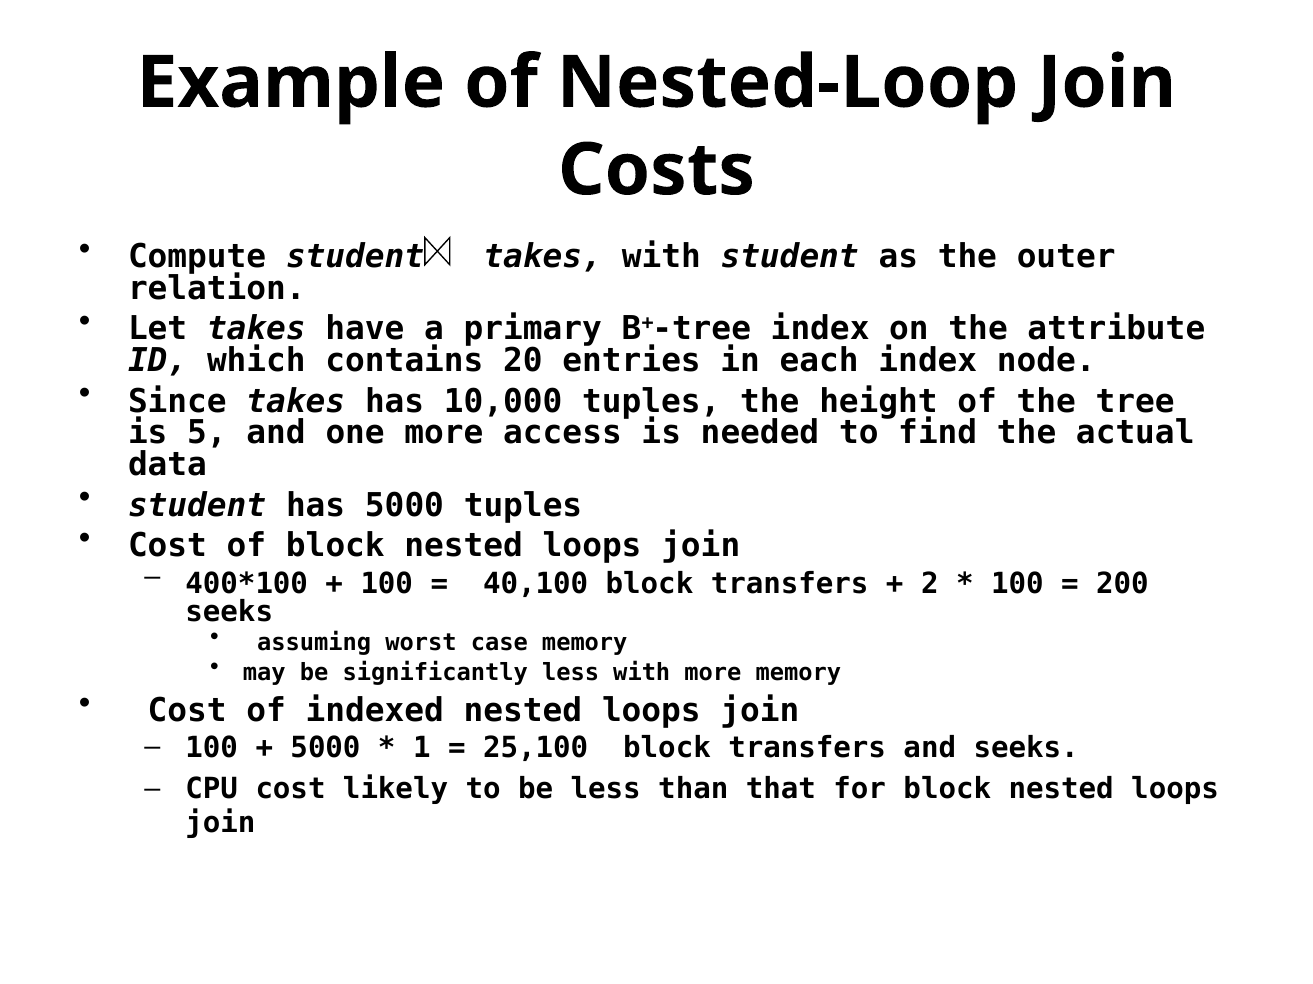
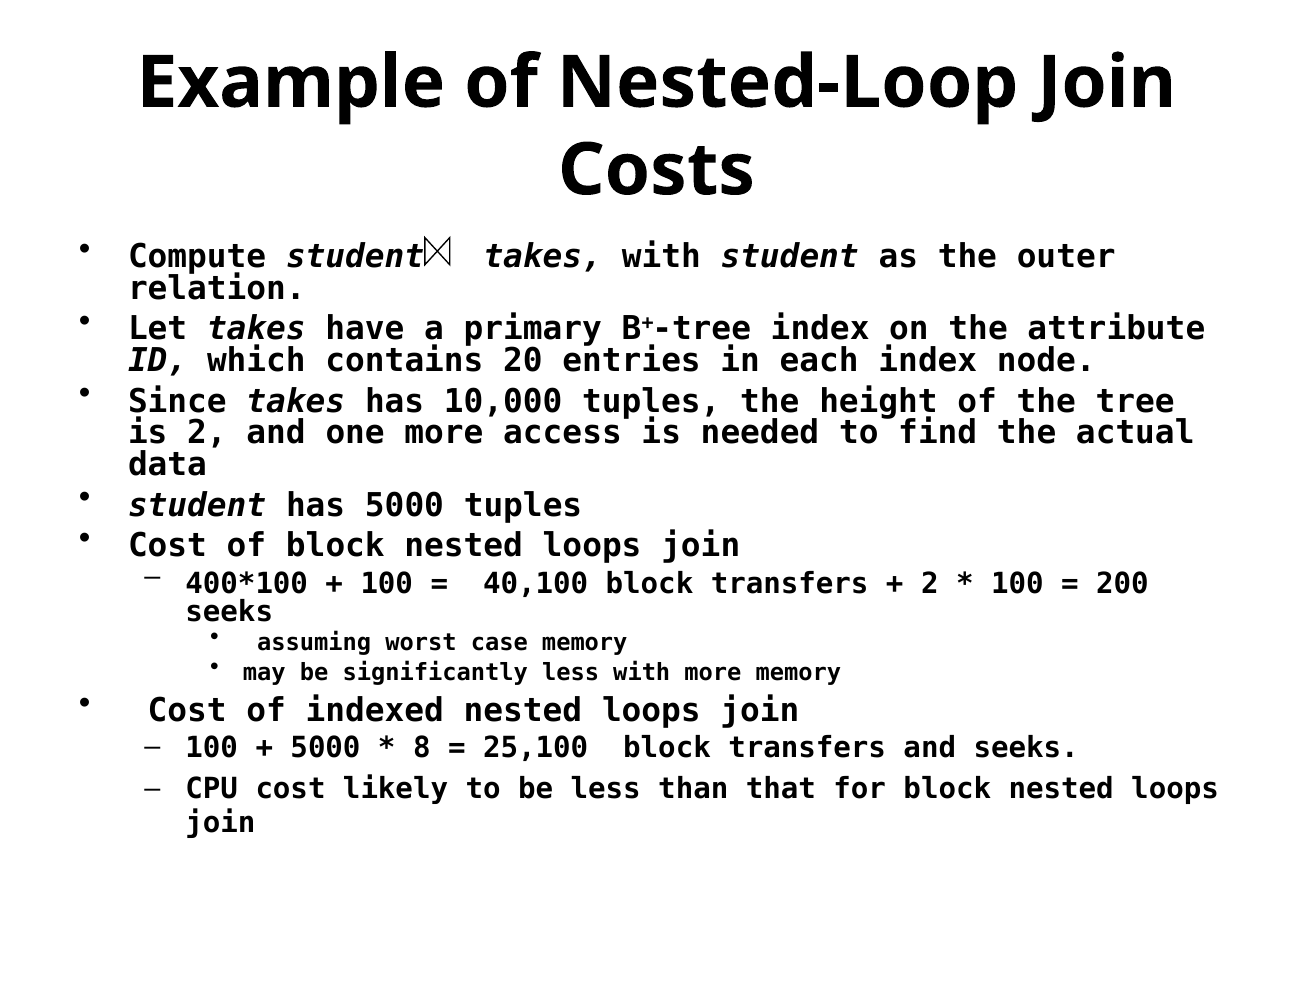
is 5: 5 -> 2
1: 1 -> 8
